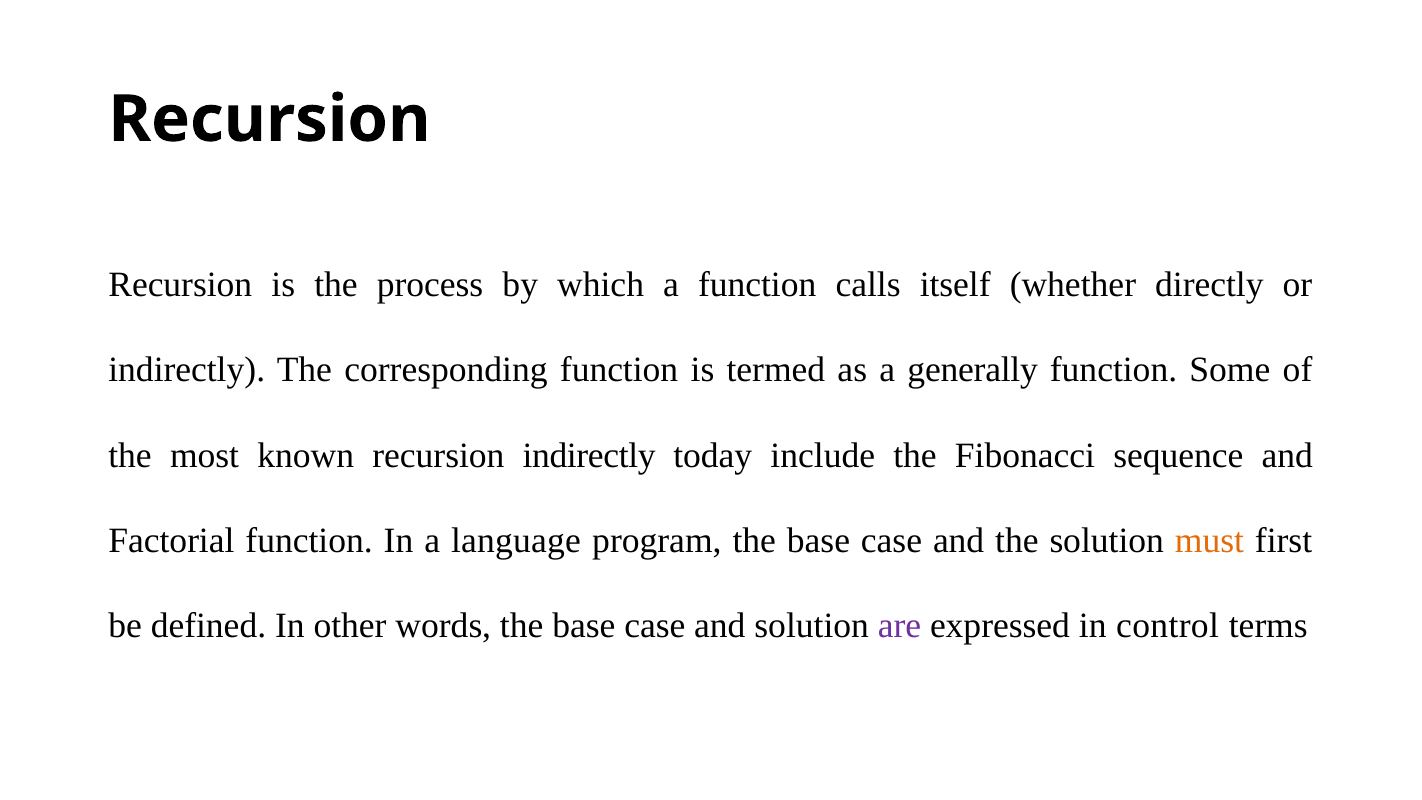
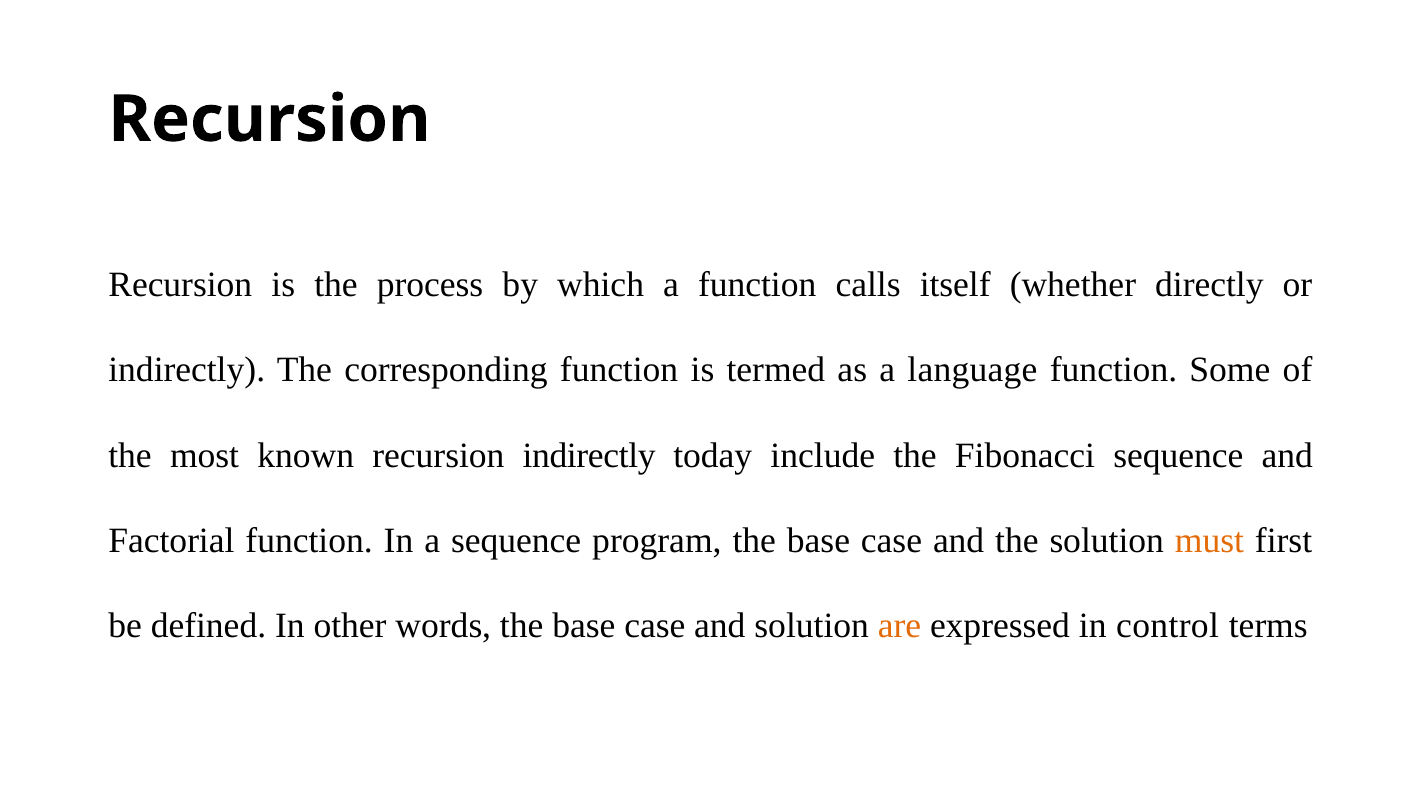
generally: generally -> language
a language: language -> sequence
are colour: purple -> orange
